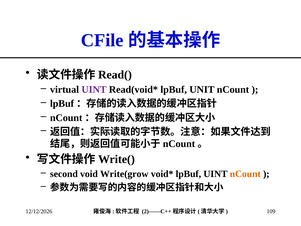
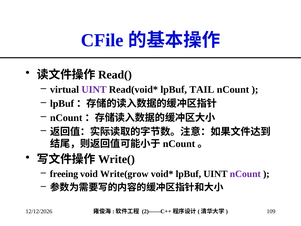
UNIT: UNIT -> TAIL
second: second -> freeing
nCount at (245, 174) colour: orange -> purple
